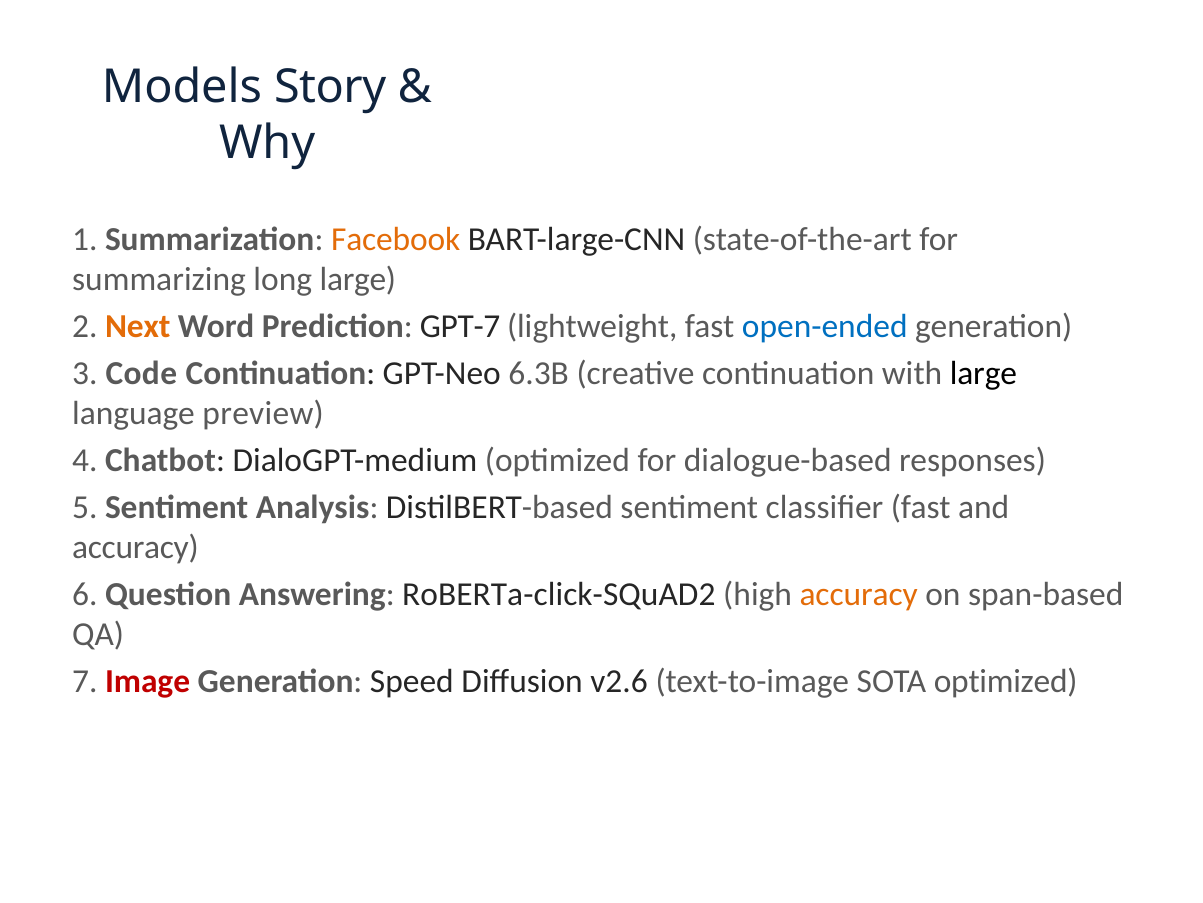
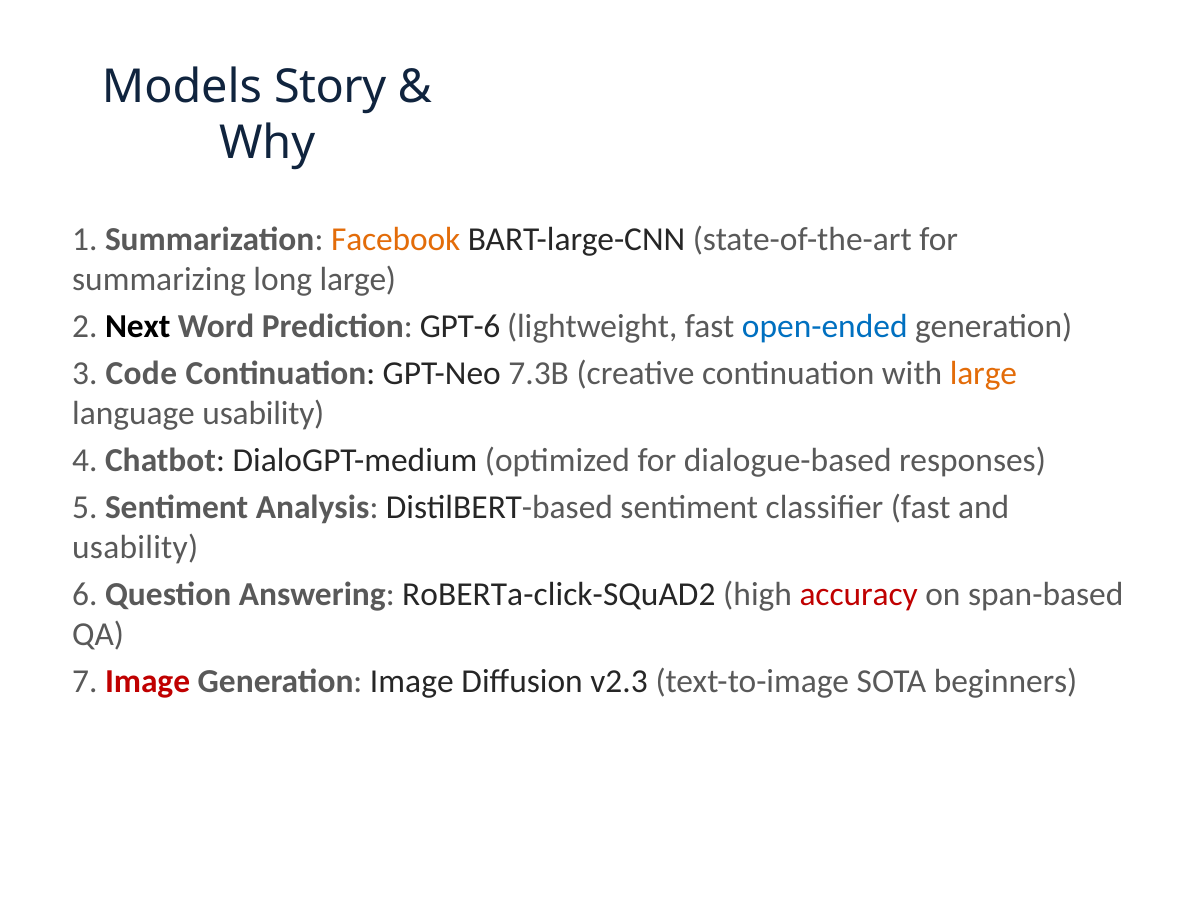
Next colour: orange -> black
GPT-7: GPT-7 -> GPT-6
6.3B: 6.3B -> 7.3B
large at (983, 373) colour: black -> orange
language preview: preview -> usability
accuracy at (135, 547): accuracy -> usability
accuracy at (859, 594) colour: orange -> red
Generation Speed: Speed -> Image
v2.6: v2.6 -> v2.3
SOTA optimized: optimized -> beginners
